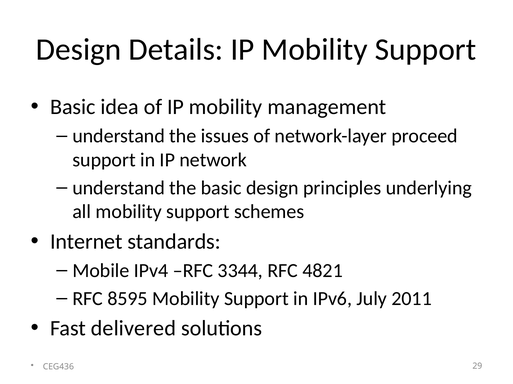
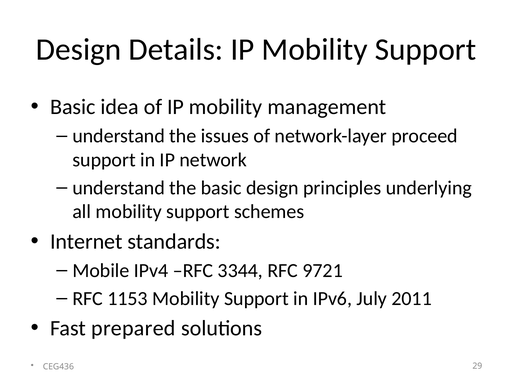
4821: 4821 -> 9721
8595: 8595 -> 1153
delivered: delivered -> prepared
